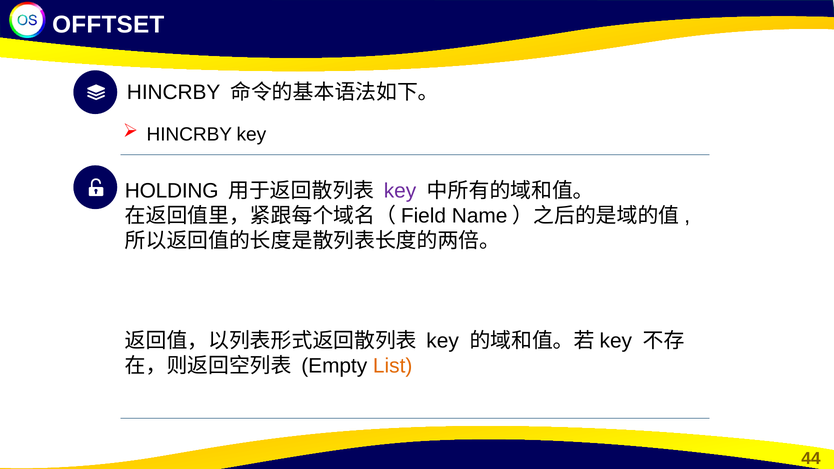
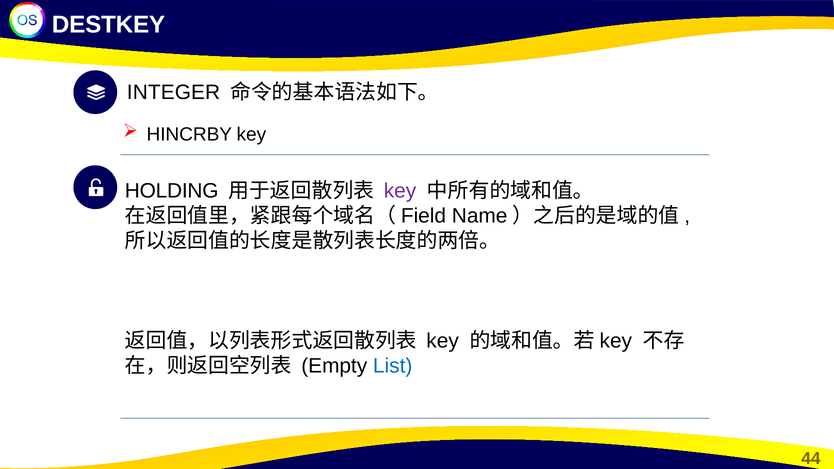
OFFTSET: OFFTSET -> DESTKEY
HINCRBY at (174, 92): HINCRBY -> INTEGER
List colour: orange -> blue
